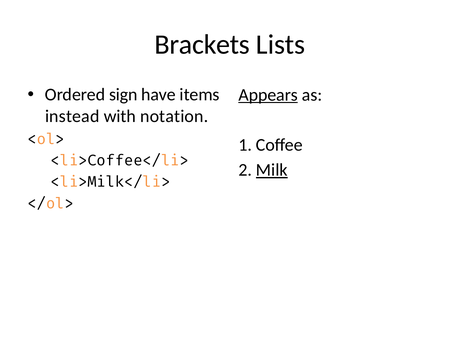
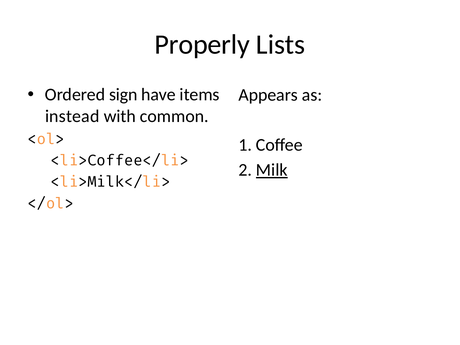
Brackets: Brackets -> Properly
Appears underline: present -> none
notation: notation -> common
